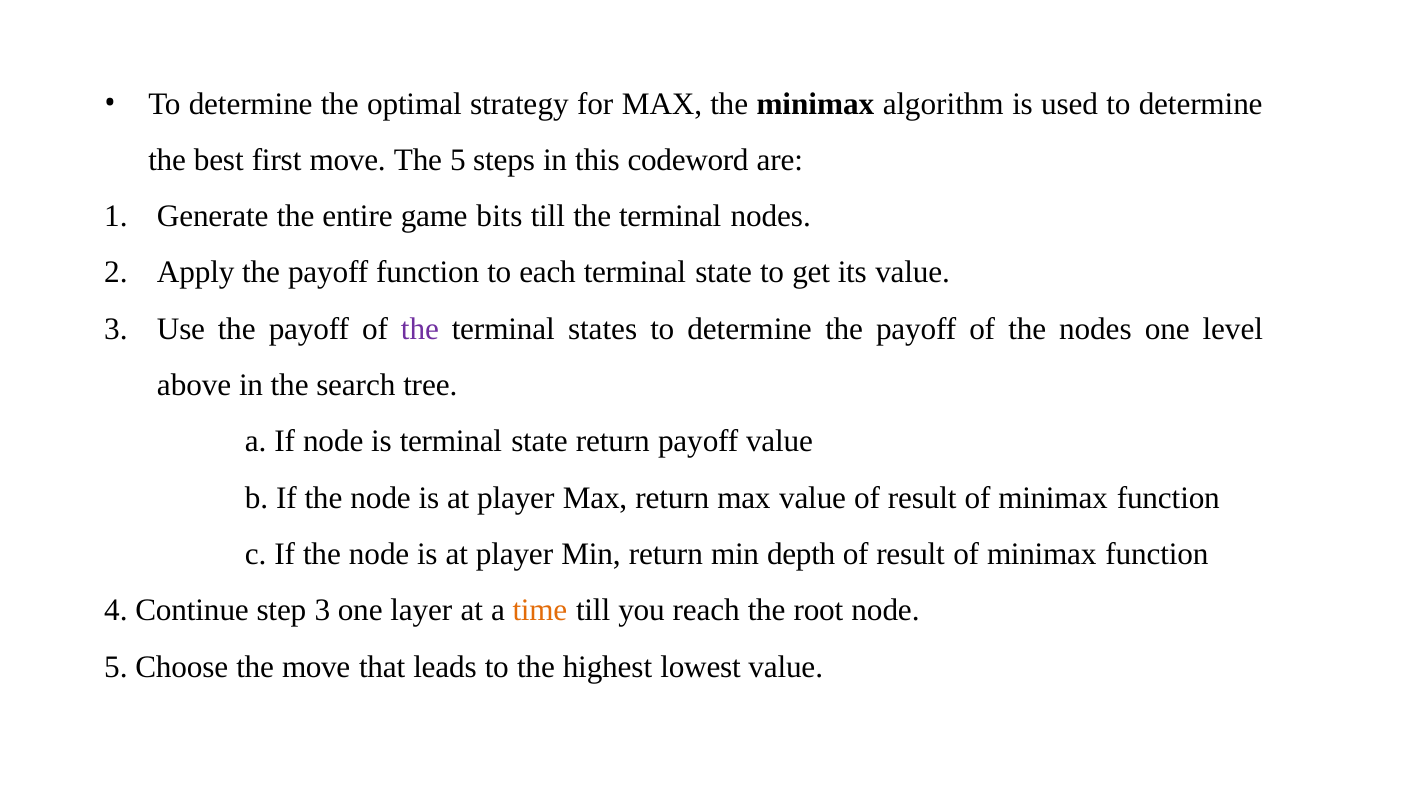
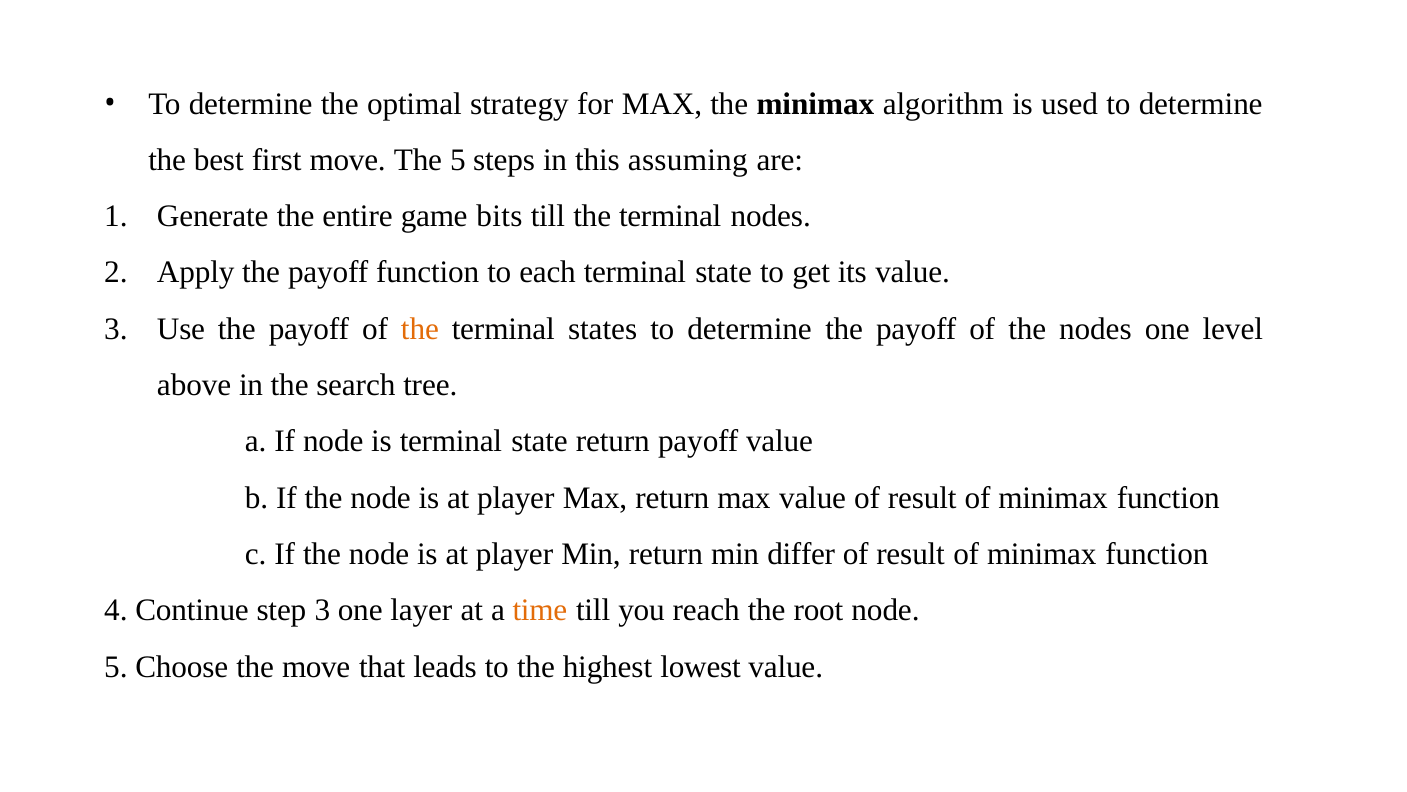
codeword: codeword -> assuming
the at (420, 329) colour: purple -> orange
depth: depth -> differ
